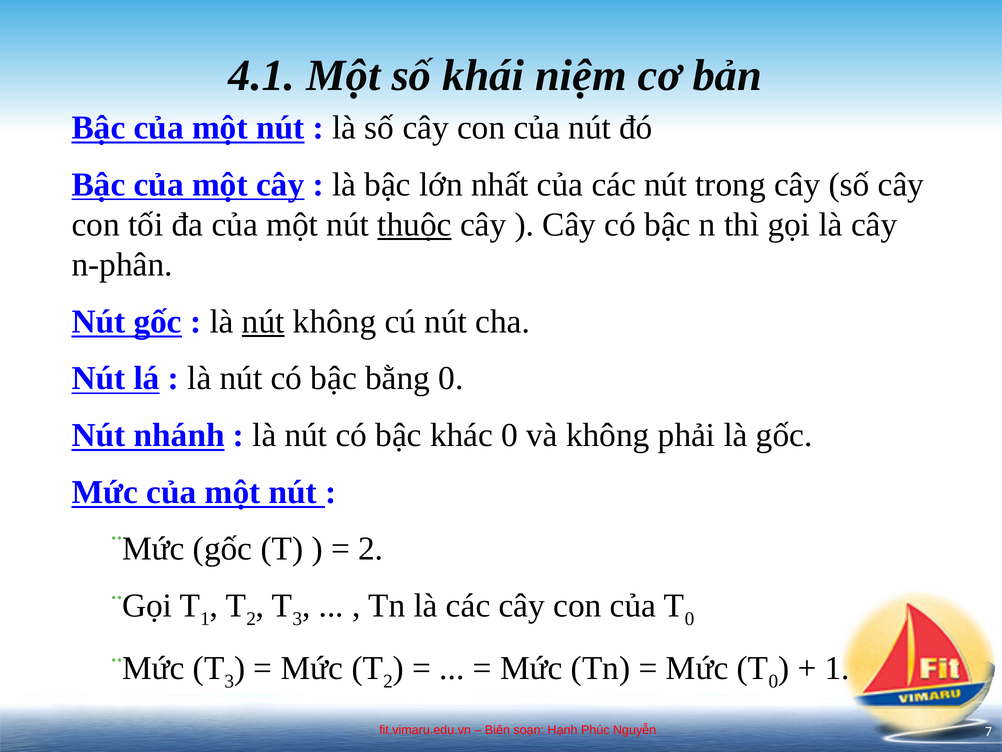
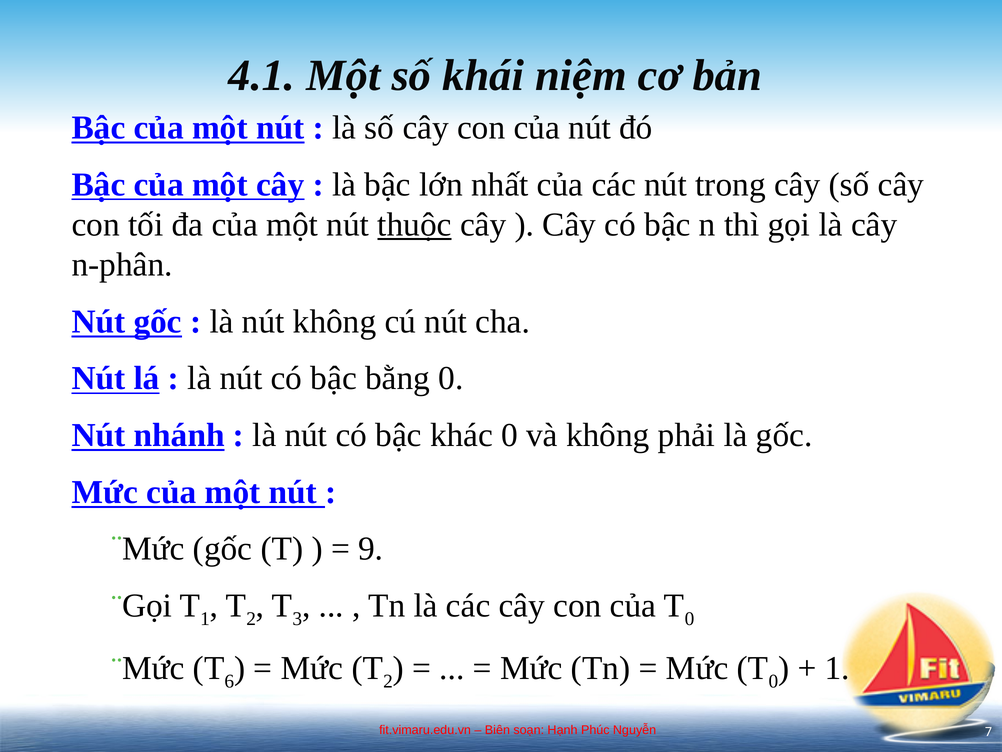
nút at (263, 321) underline: present -> none
2 at (371, 549): 2 -> 9
3 at (229, 681): 3 -> 6
